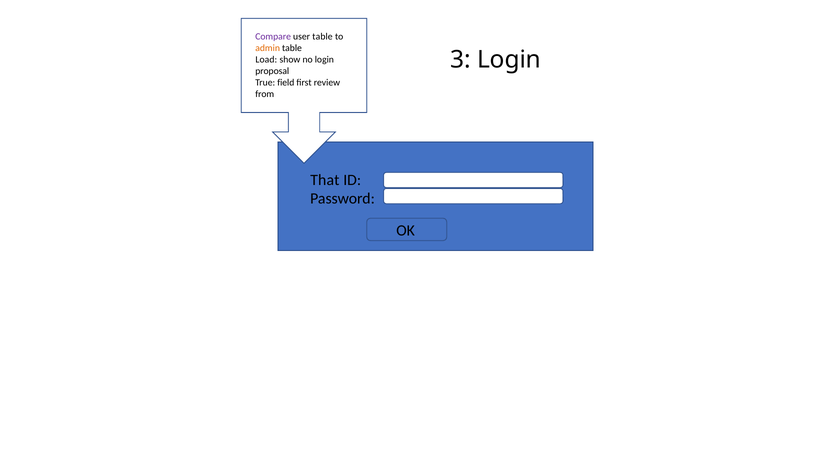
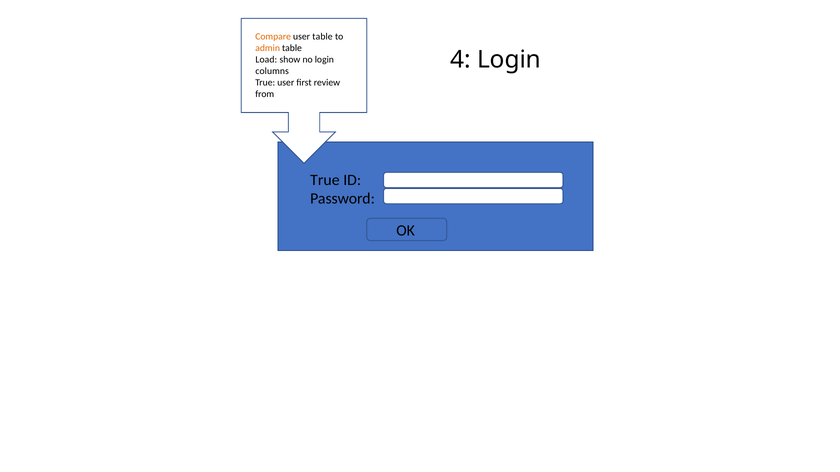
Compare colour: purple -> orange
3: 3 -> 4
proposal: proposal -> columns
True field: field -> user
That at (325, 180): That -> True
